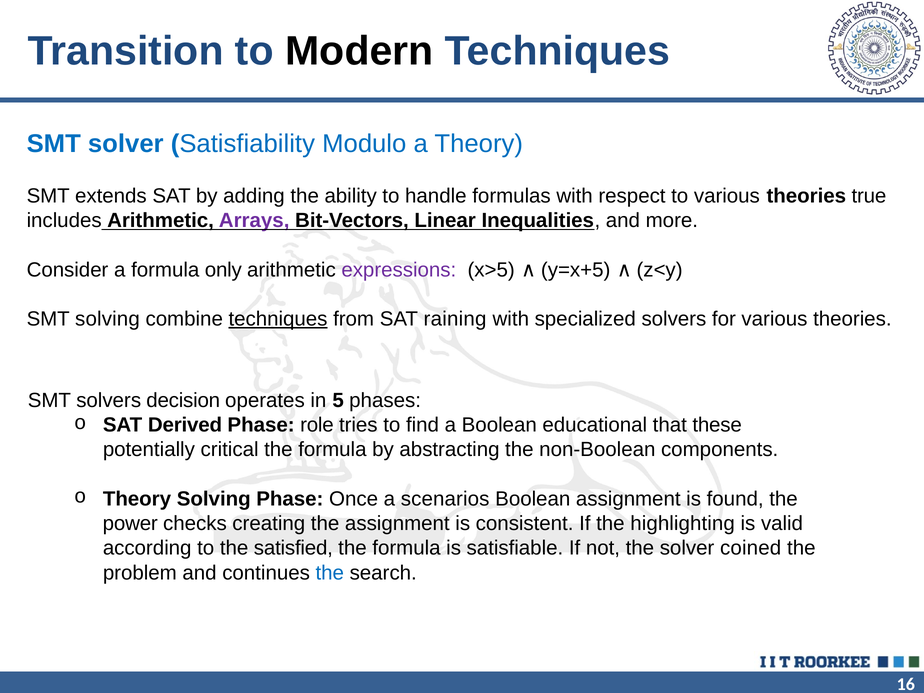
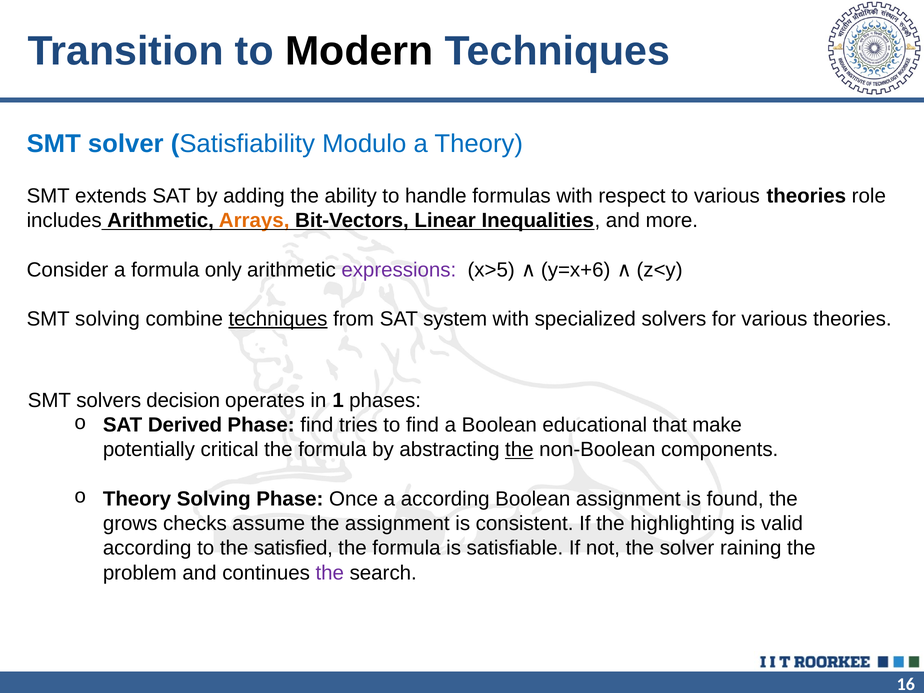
true: true -> role
Arrays colour: purple -> orange
y=x+5: y=x+5 -> y=x+6
raining: raining -> system
5: 5 -> 1
Phase role: role -> find
these: these -> make
the at (519, 450) underline: none -> present
a scenarios: scenarios -> according
power: power -> grows
creating: creating -> assume
coined: coined -> raining
the at (330, 573) colour: blue -> purple
